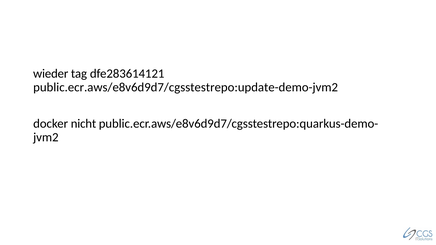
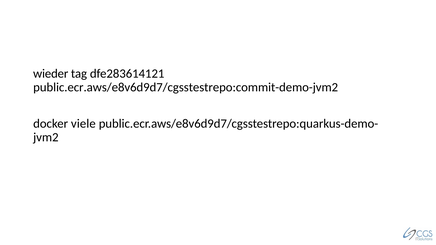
public.ecr.aws/e8v6d9d7/cgsstestrepo:update-demo-jvm2: public.ecr.aws/e8v6d9d7/cgsstestrepo:update-demo-jvm2 -> public.ecr.aws/e8v6d9d7/cgsstestrepo:commit-demo-jvm2
nicht: nicht -> viele
